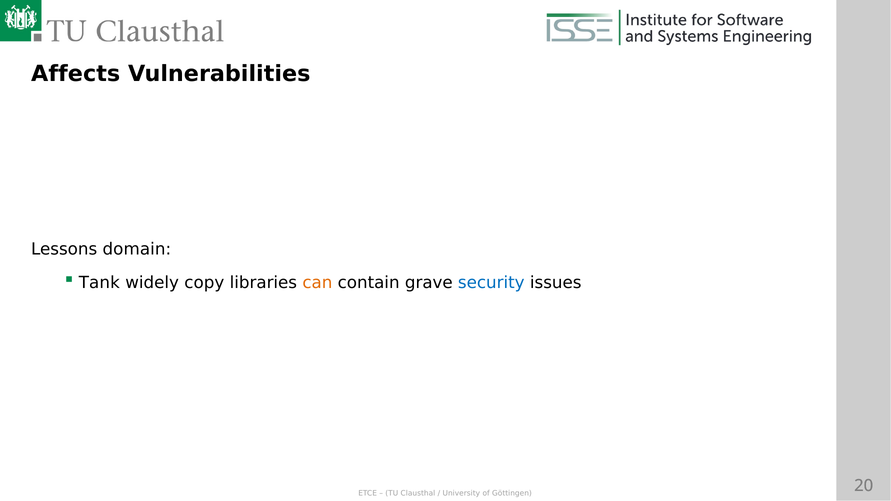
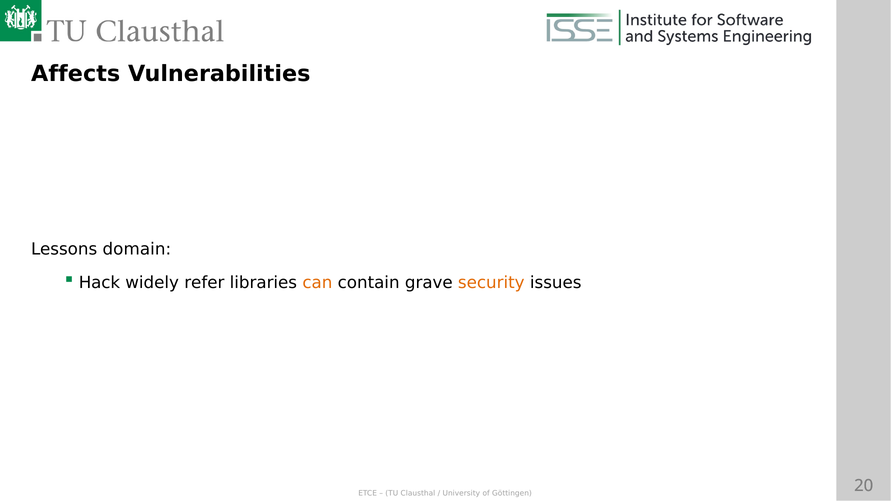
Tank: Tank -> Hack
copy: copy -> refer
security colour: blue -> orange
